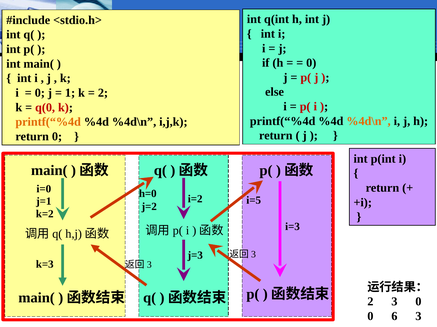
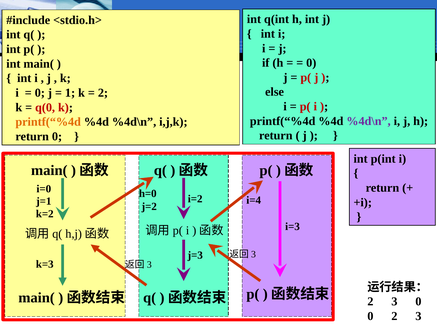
%4d\n at (369, 121) colour: orange -> purple
i=5: i=5 -> i=4
0 6: 6 -> 2
